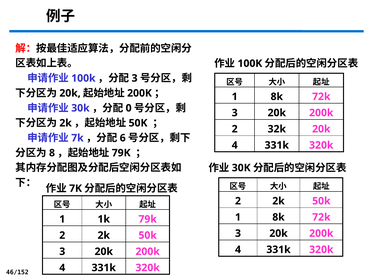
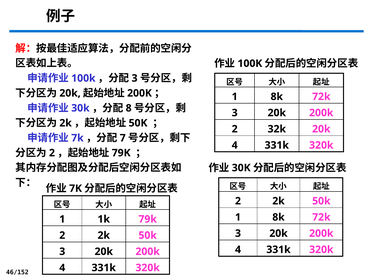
0: 0 -> 8
6: 6 -> 7
8 at (52, 153): 8 -> 2
